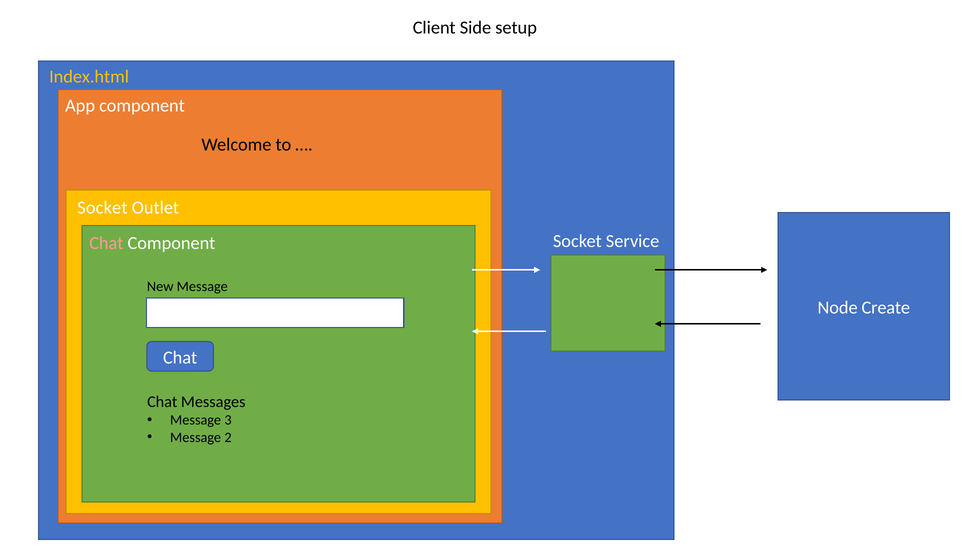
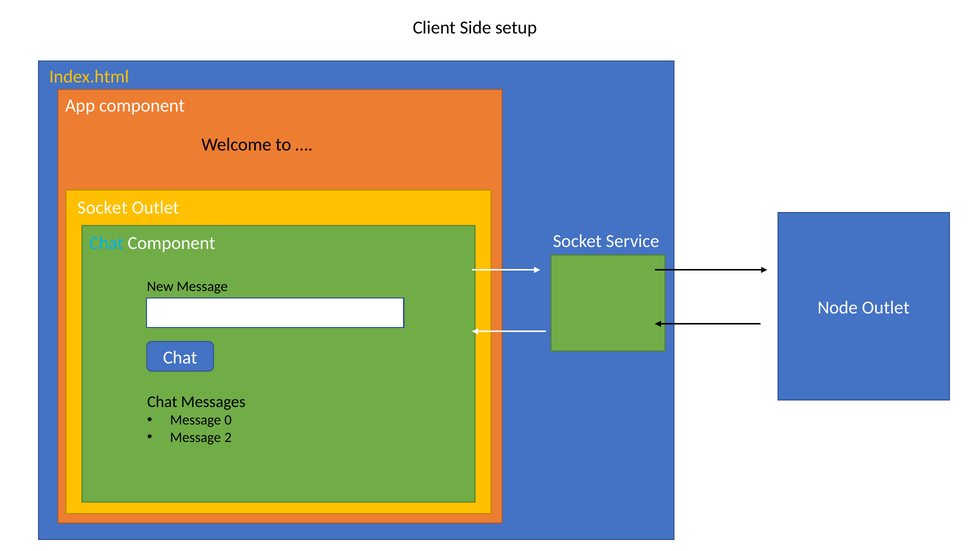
Chat at (106, 243) colour: pink -> light blue
Node Create: Create -> Outlet
3: 3 -> 0
